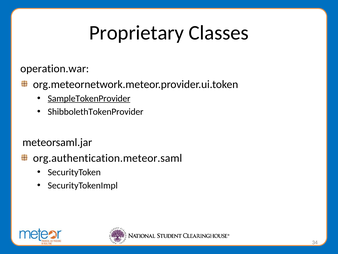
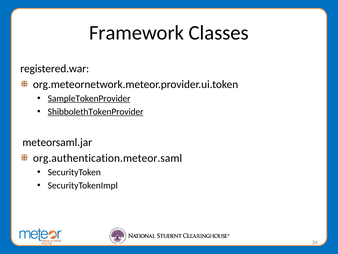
Proprietary: Proprietary -> Framework
operation.war: operation.war -> registered.war
ShibbolethTokenProvider underline: none -> present
